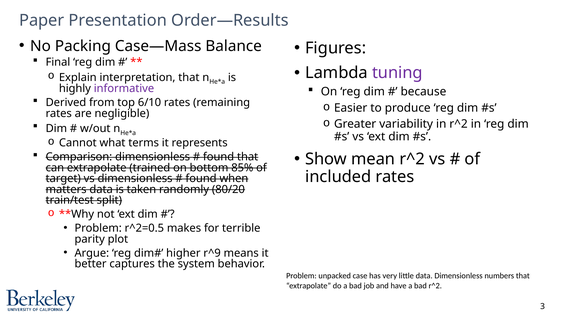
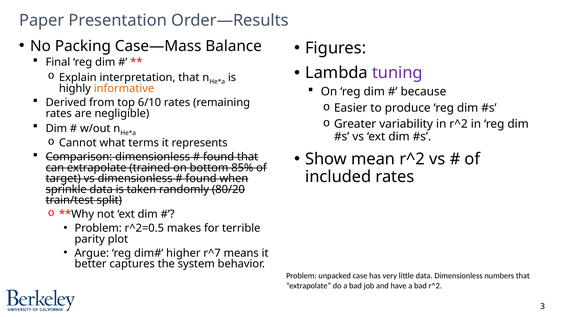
informative colour: purple -> orange
matters: matters -> sprinkle
r^9: r^9 -> r^7
